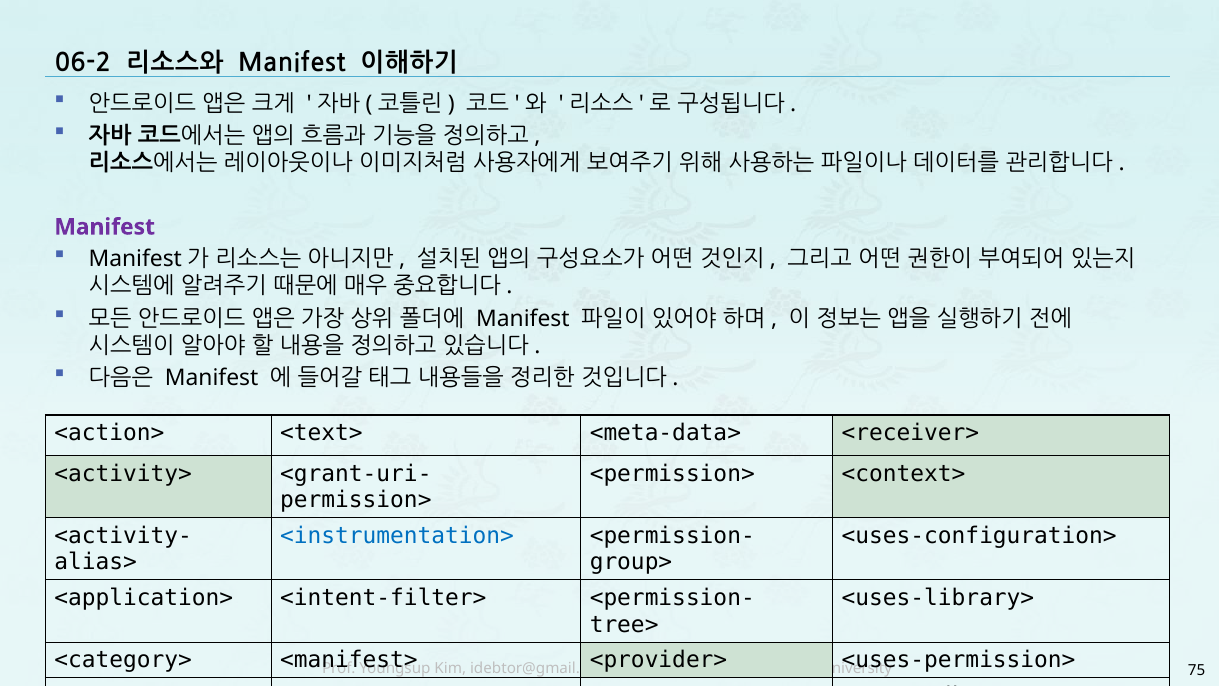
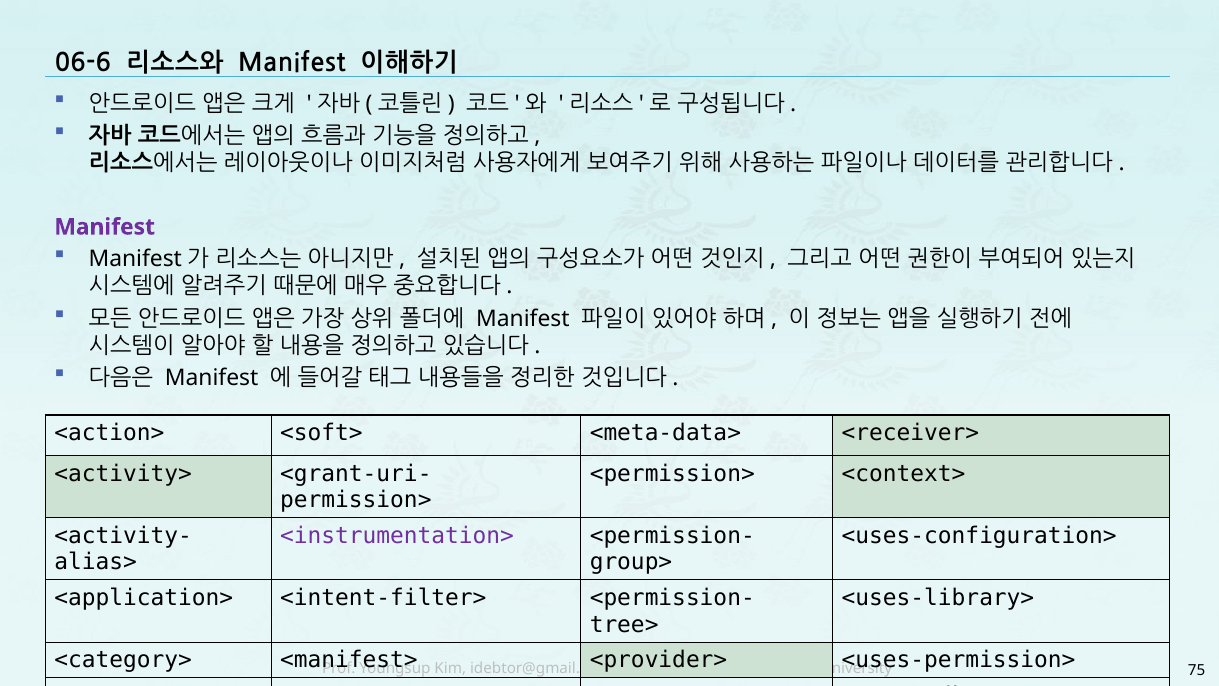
06-2: 06-2 -> 06-6
<text>: <text> -> <soft>
<instrumentation> colour: blue -> purple
